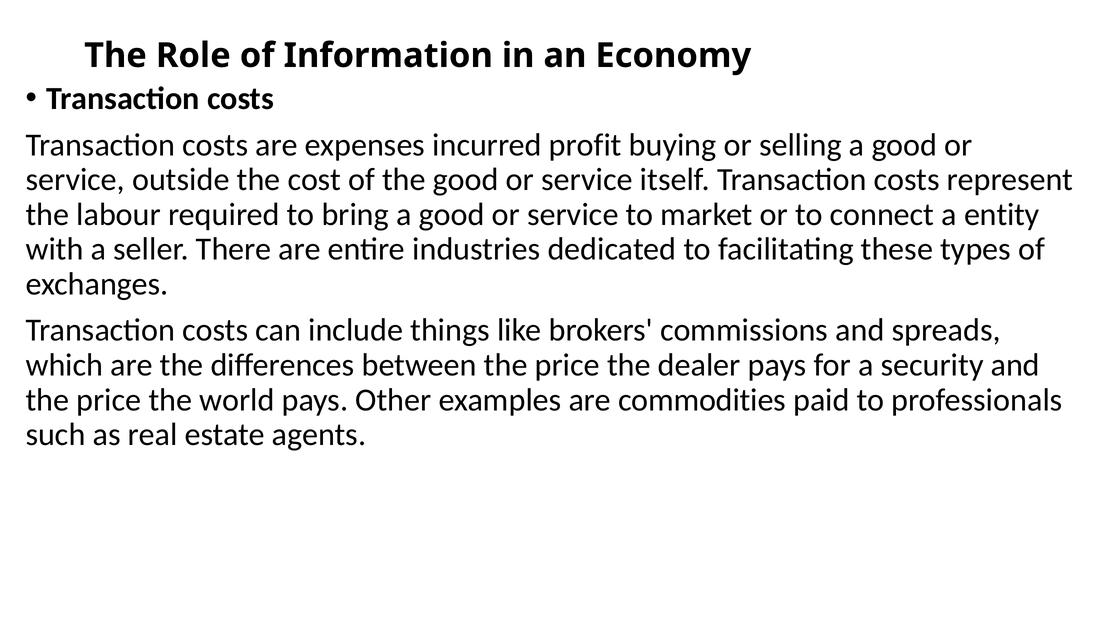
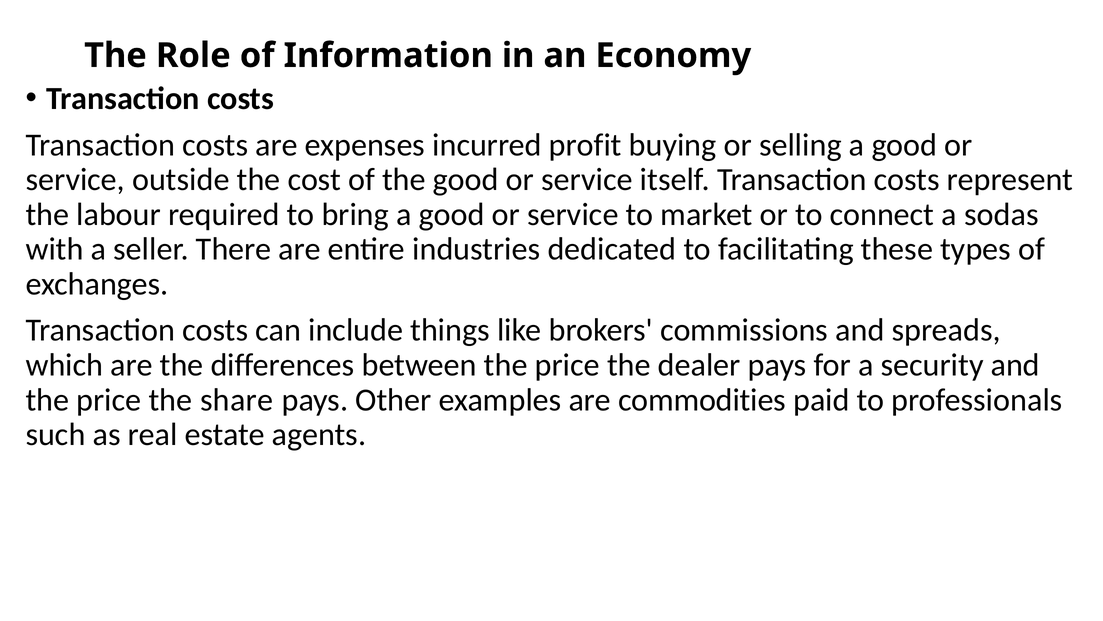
entity: entity -> sodas
world: world -> share
